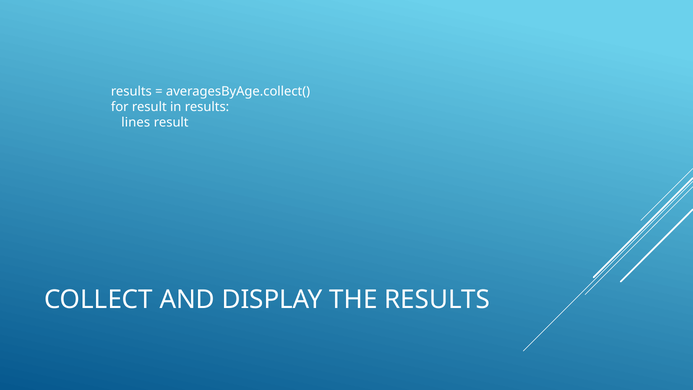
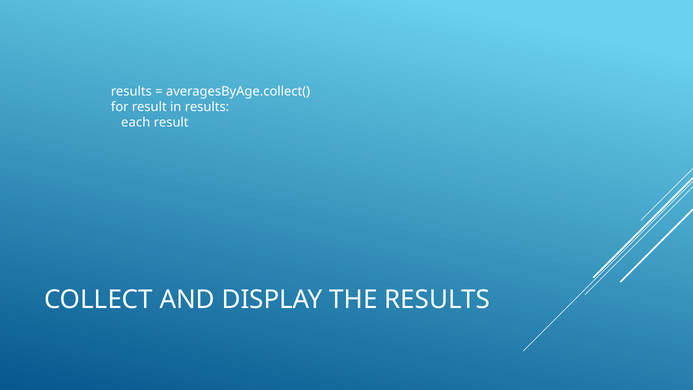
lines: lines -> each
